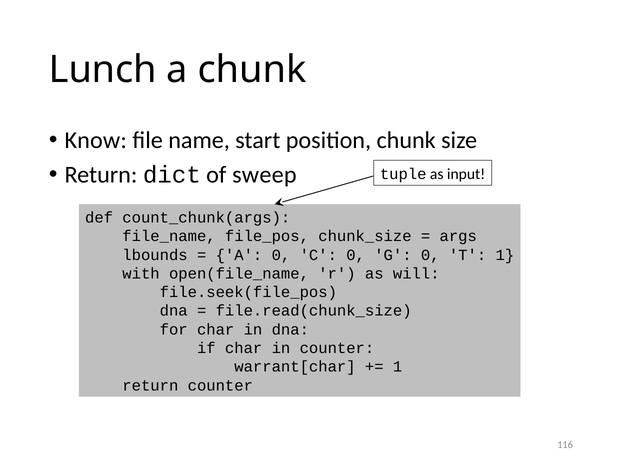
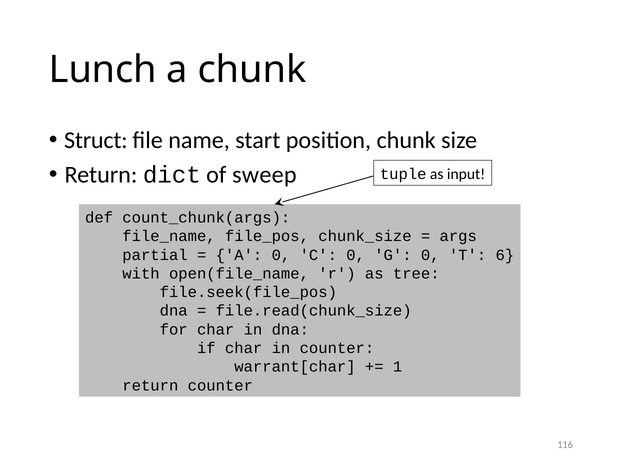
Know: Know -> Struct
lbounds: lbounds -> partial
T 1: 1 -> 6
will: will -> tree
